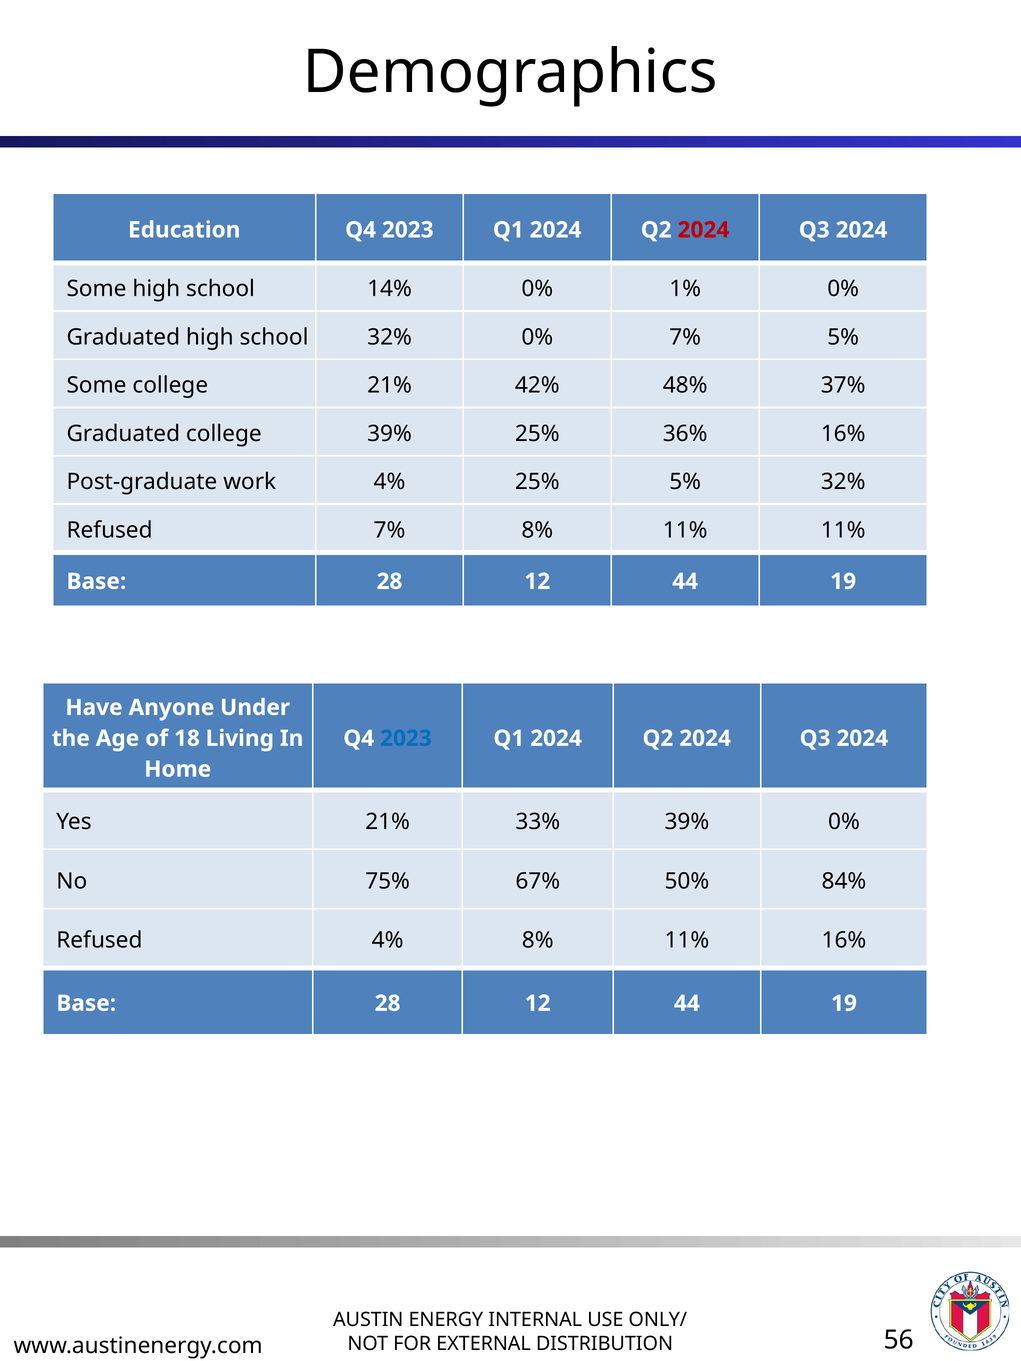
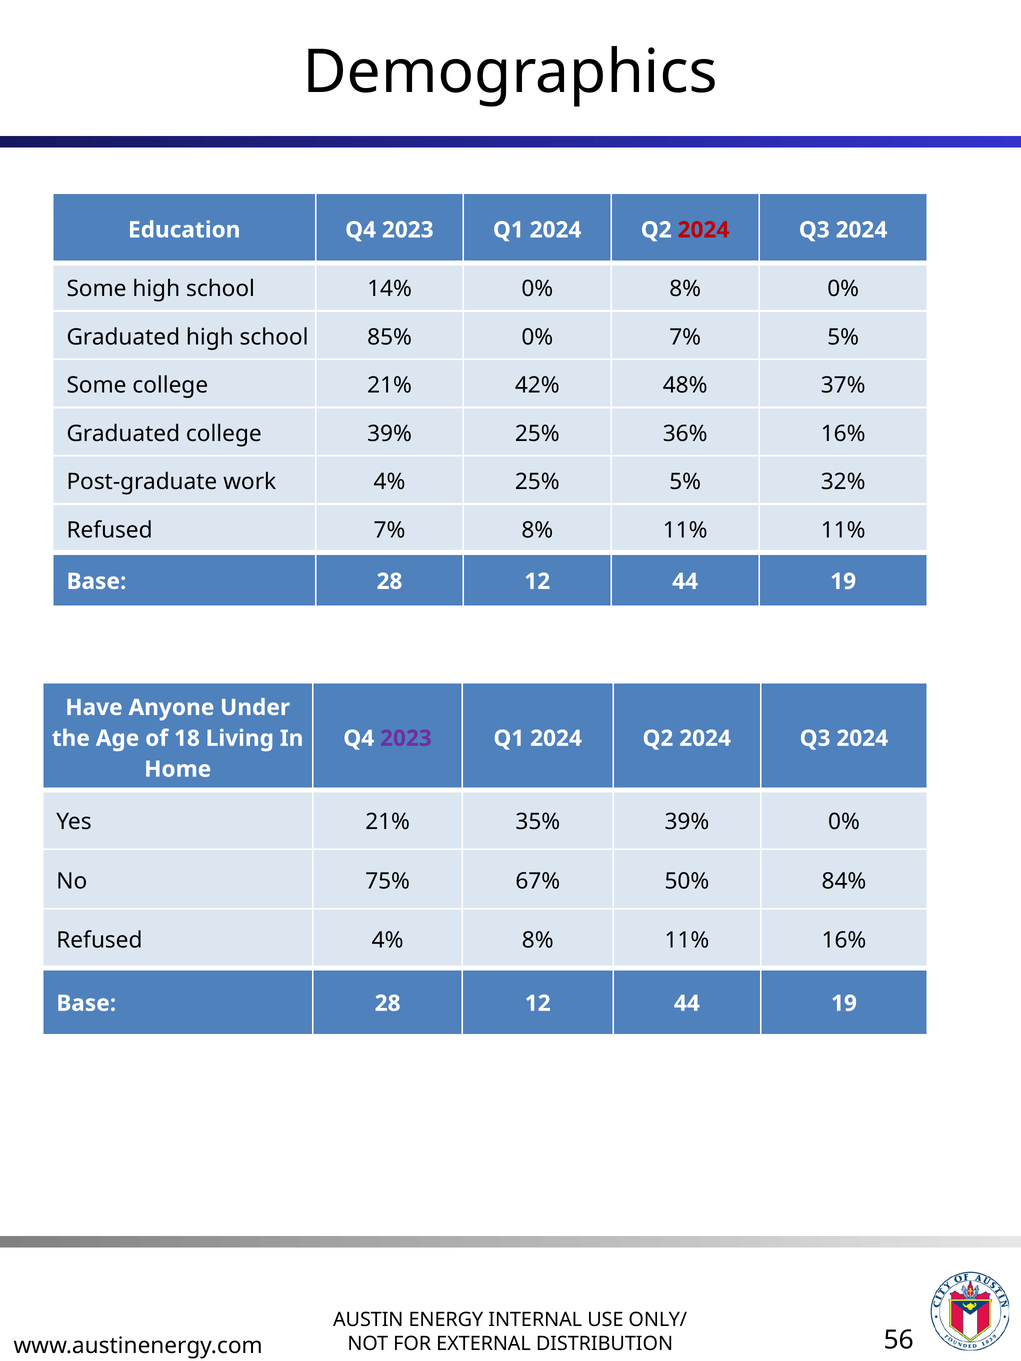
0% 1%: 1% -> 8%
school 32%: 32% -> 85%
2023 at (406, 739) colour: blue -> purple
33%: 33% -> 35%
